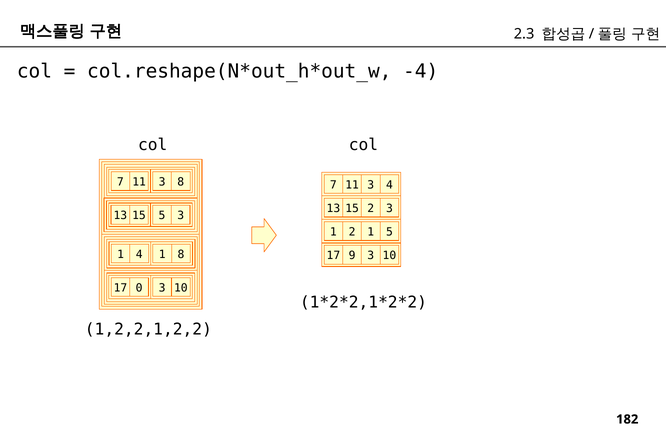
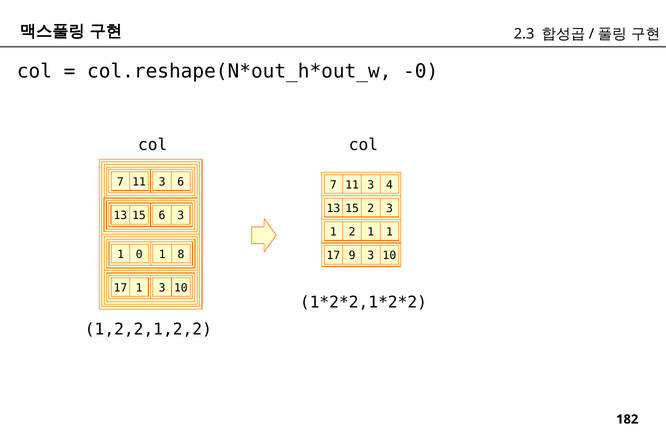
-4: -4 -> -0
3 8: 8 -> 6
15 5: 5 -> 6
1 5: 5 -> 1
1 4: 4 -> 0
17 0: 0 -> 1
